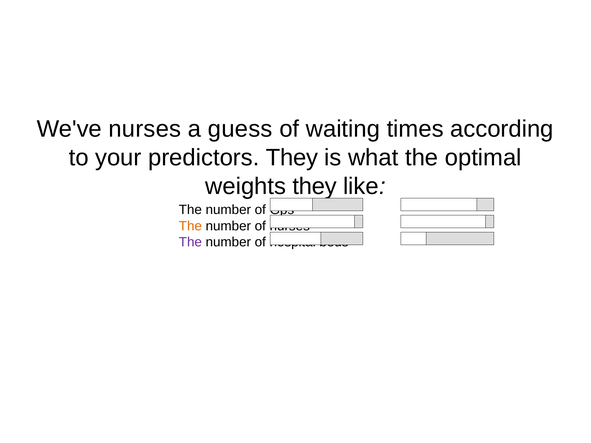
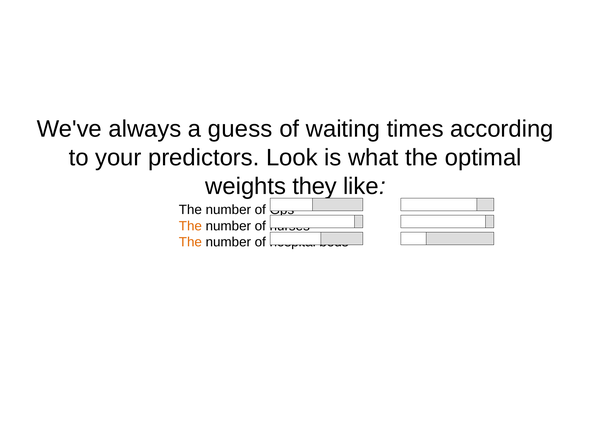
We've nurses: nurses -> always
predictors They: They -> Look
The at (190, 242) colour: purple -> orange
